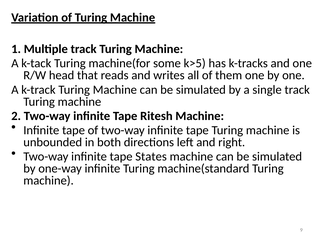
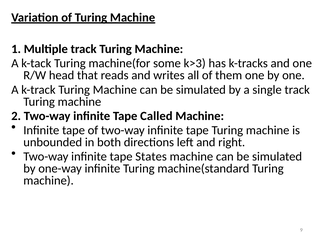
k>5: k>5 -> k>3
Ritesh: Ritesh -> Called
